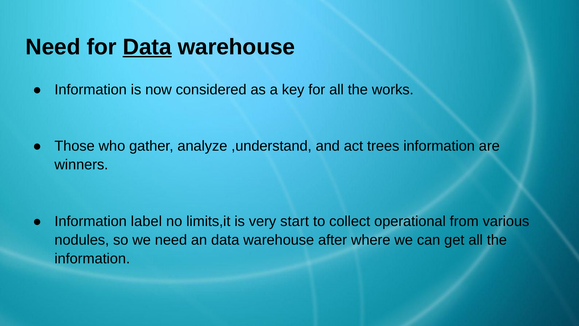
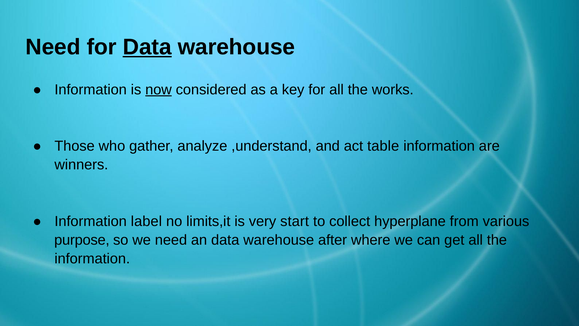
now underline: none -> present
trees: trees -> table
operational: operational -> hyperplane
nodules: nodules -> purpose
